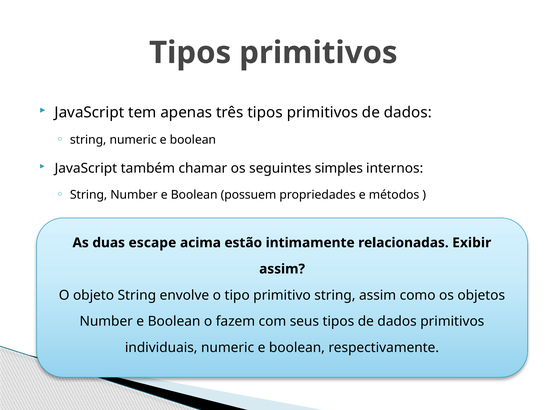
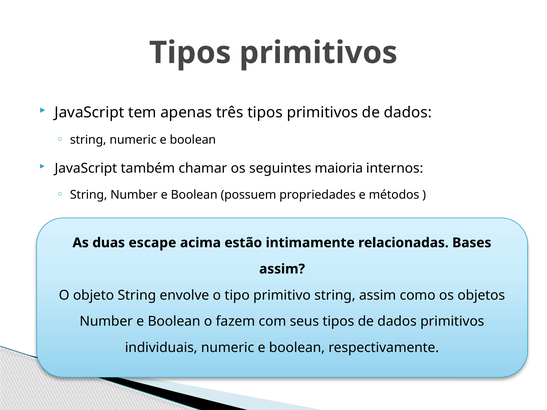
simples: simples -> maioria
Exibir: Exibir -> Bases
